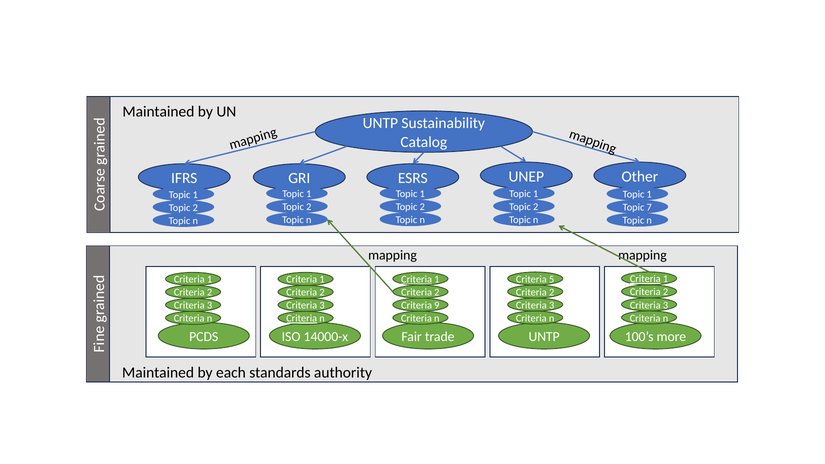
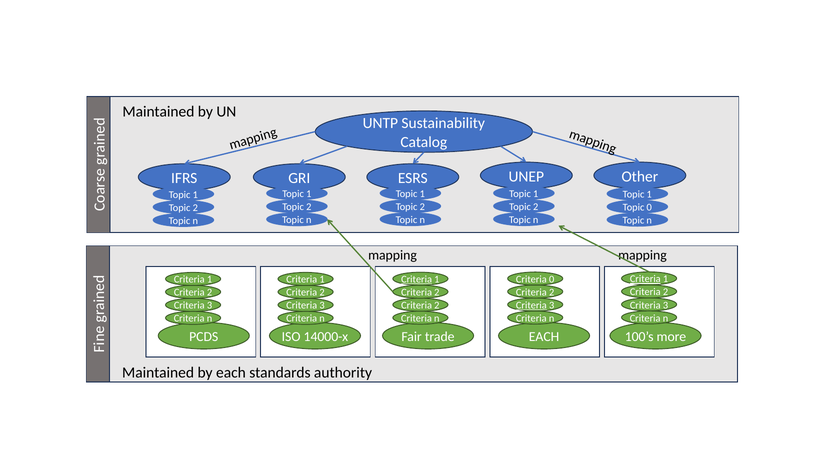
Topic 7: 7 -> 0
Criteria 5: 5 -> 0
Criteria at (531, 305) underline: none -> present
9 at (437, 305): 9 -> 2
Criteria at (302, 319) underline: present -> none
trade UNTP: UNTP -> EACH
